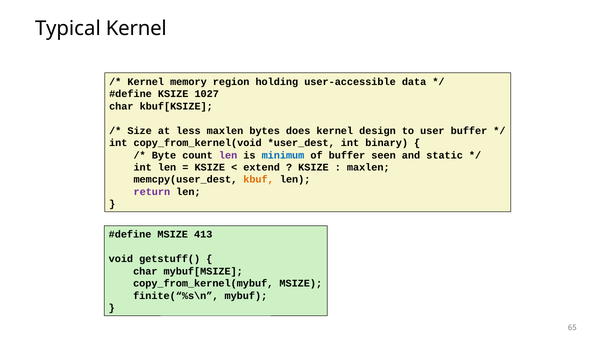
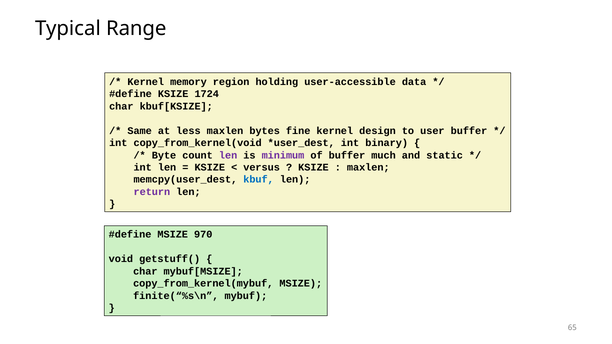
Typical Kernel: Kernel -> Range
1027: 1027 -> 1724
Size: Size -> Same
does: does -> fine
minimum colour: blue -> purple
seen: seen -> much
extend: extend -> versus
kbuf colour: orange -> blue
413: 413 -> 970
